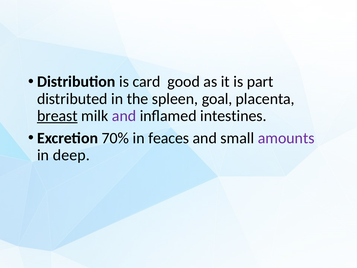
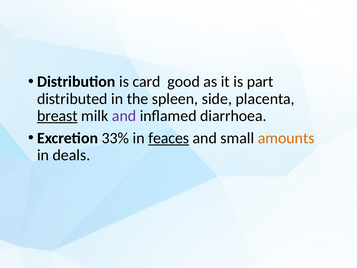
goal: goal -> side
intestines: intestines -> diarrhoea
70%: 70% -> 33%
feaces underline: none -> present
amounts colour: purple -> orange
deep: deep -> deals
